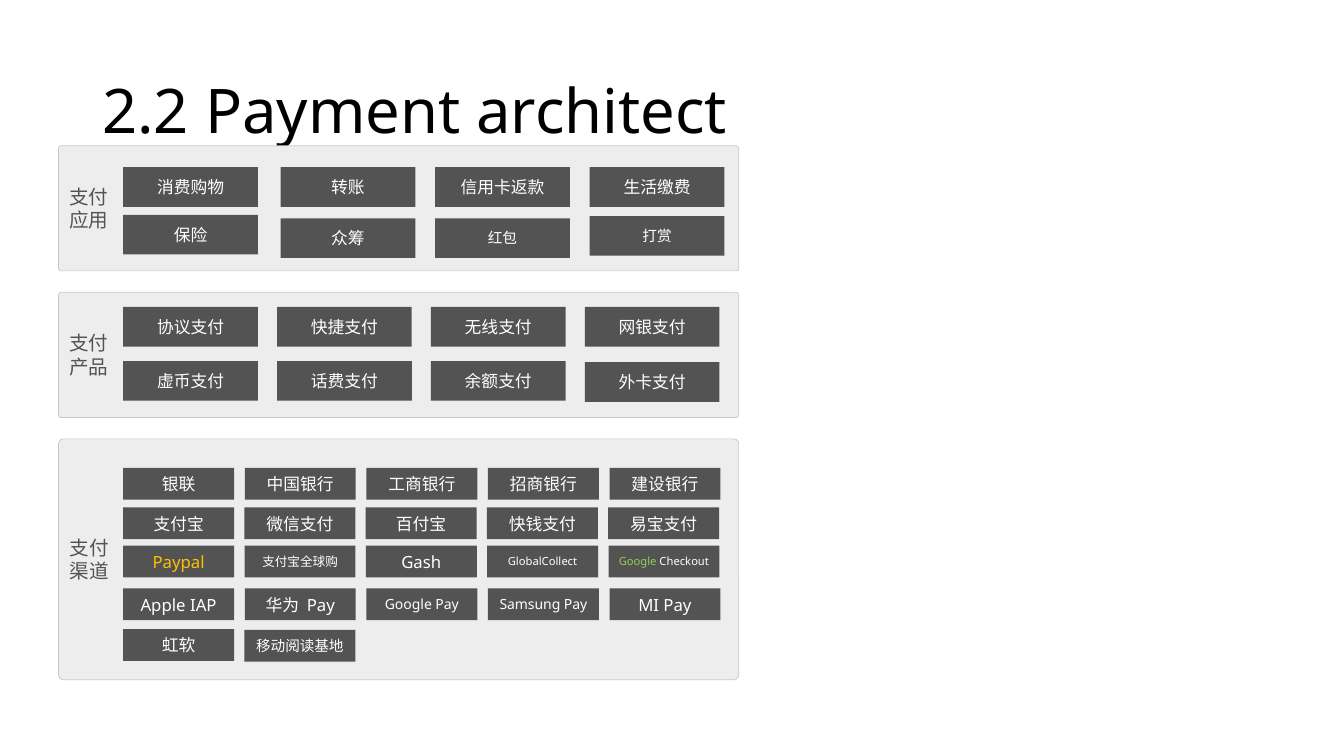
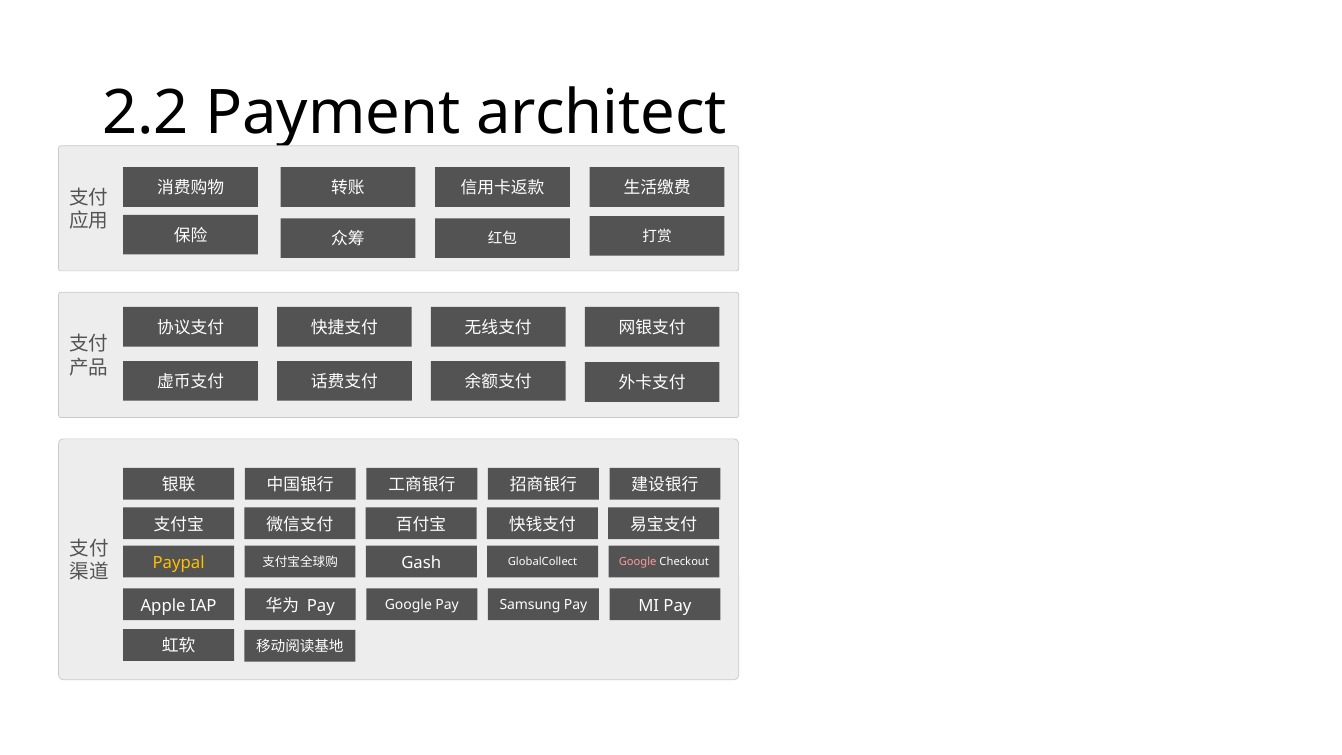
Google at (638, 562) colour: light green -> pink
